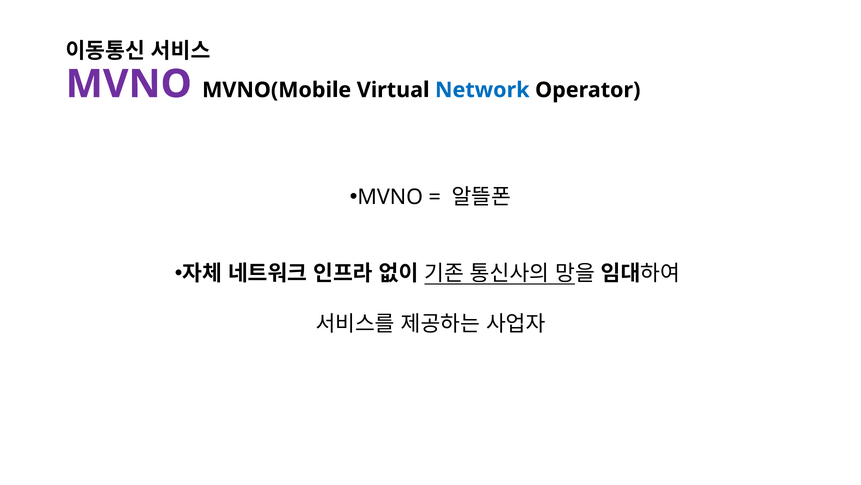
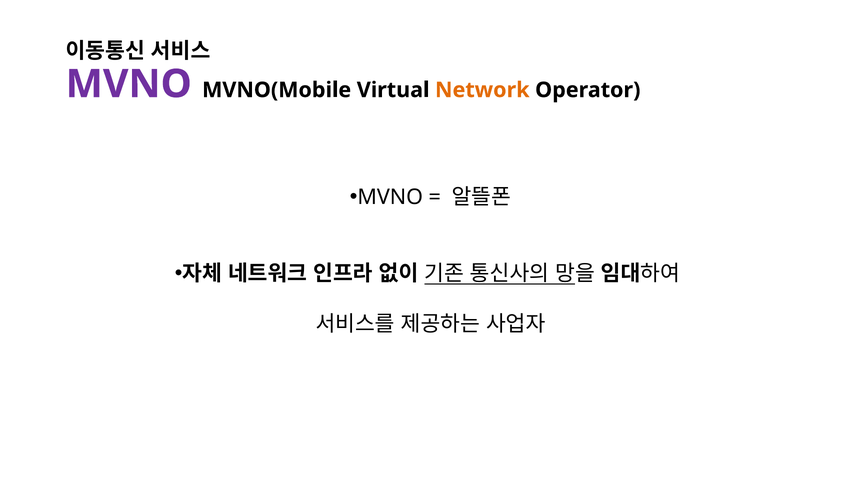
Network colour: blue -> orange
